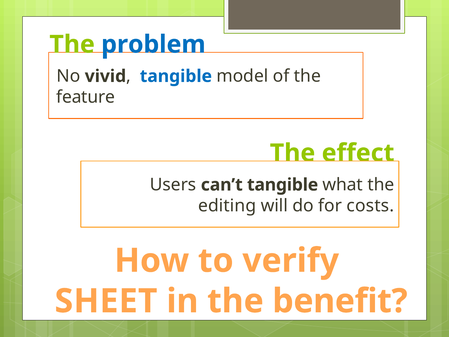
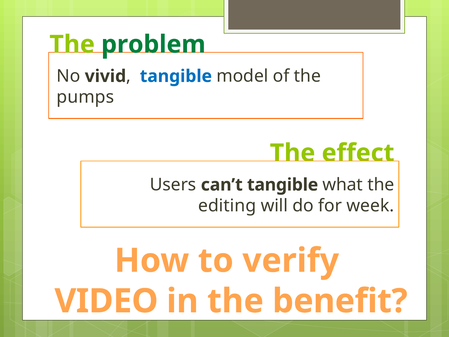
problem colour: blue -> green
feature: feature -> pumps
costs: costs -> week
SHEET: SHEET -> VIDEO
